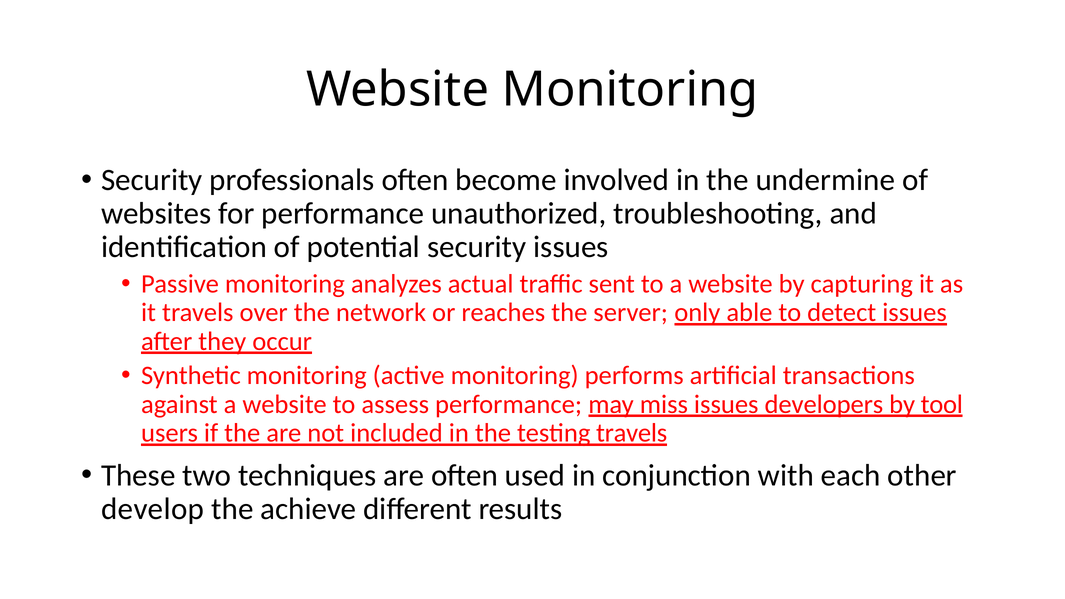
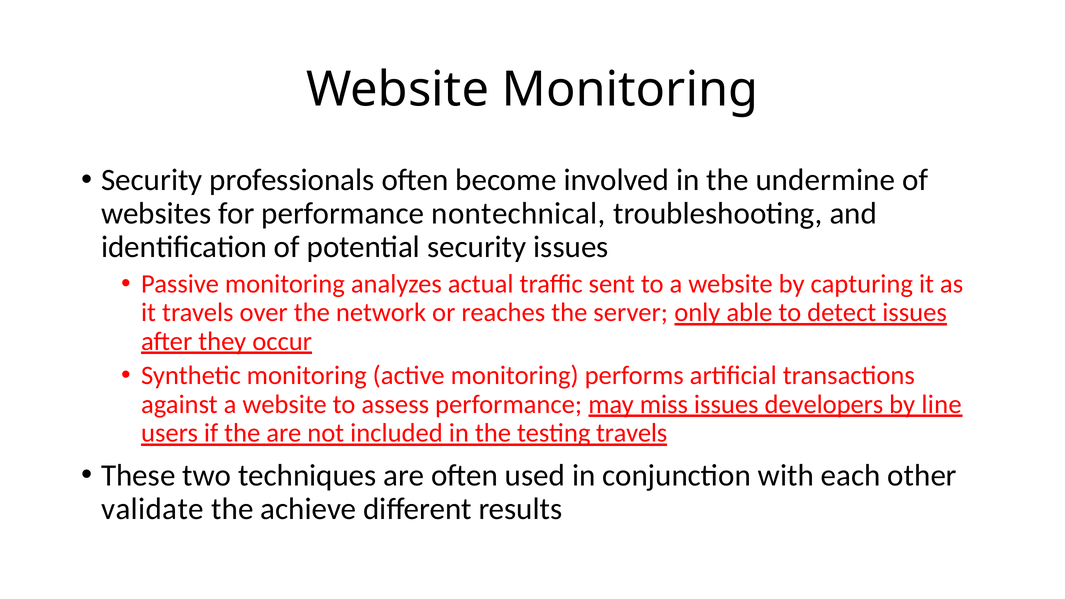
unauthorized: unauthorized -> nontechnical
tool: tool -> line
develop: develop -> validate
